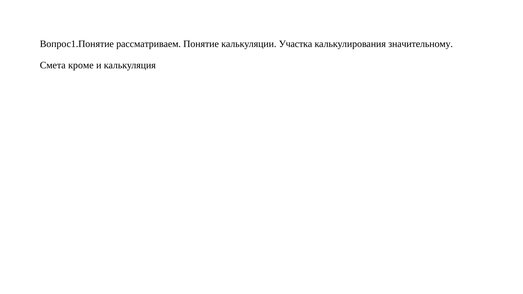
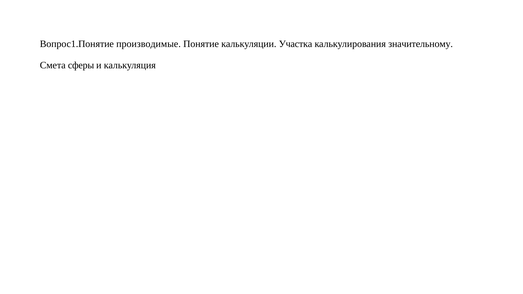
рассматриваем: рассматриваем -> производимые
кроме: кроме -> сферы
